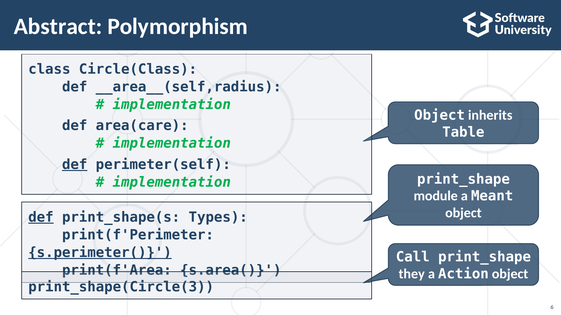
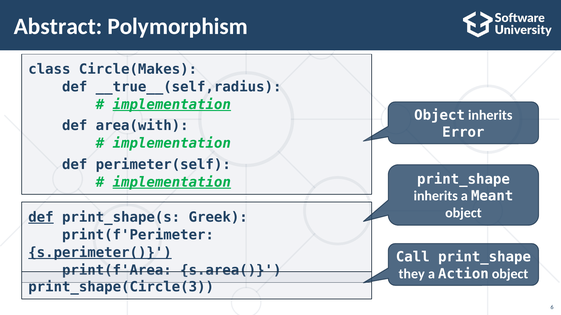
Circle(Class: Circle(Class -> Circle(Makes
__area__(self,radius: __area__(self,radius -> __true__(self,radius
implementation at (172, 105) underline: none -> present
area(care: area(care -> area(with
Table: Table -> Error
def at (75, 165) underline: present -> none
implementation at (172, 182) underline: none -> present
module at (436, 196): module -> inherits
Types: Types -> Greek
